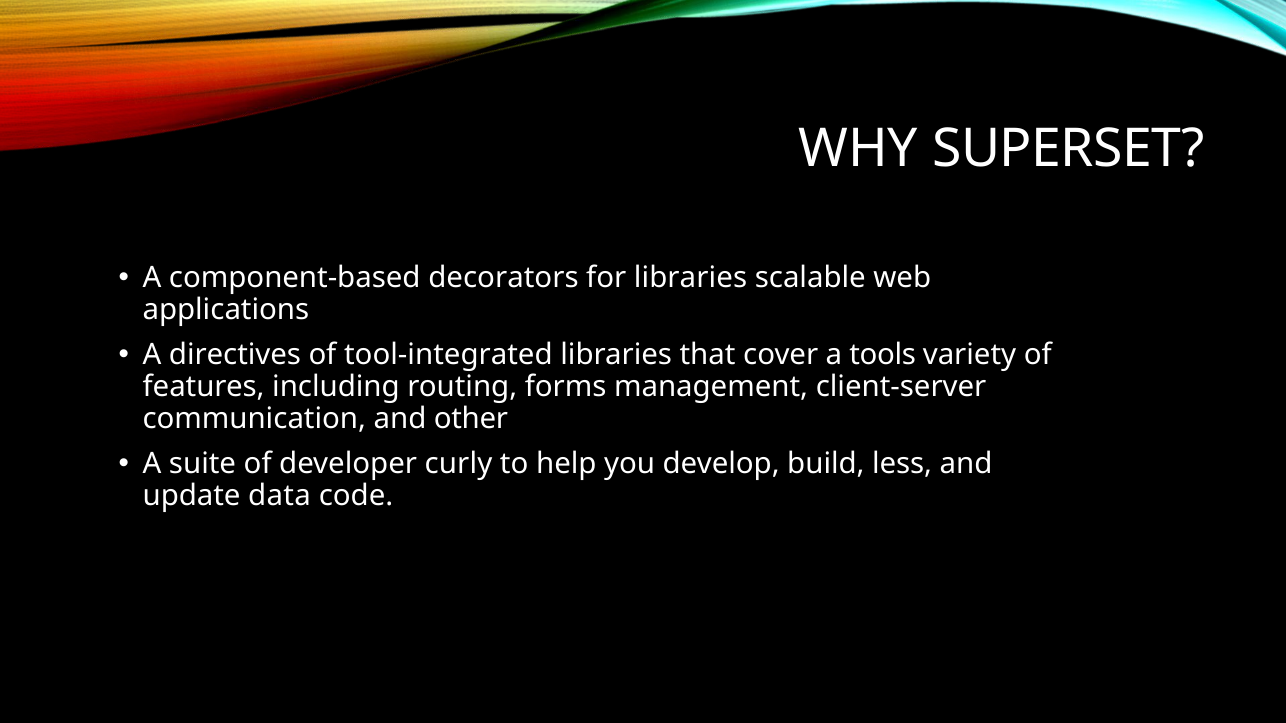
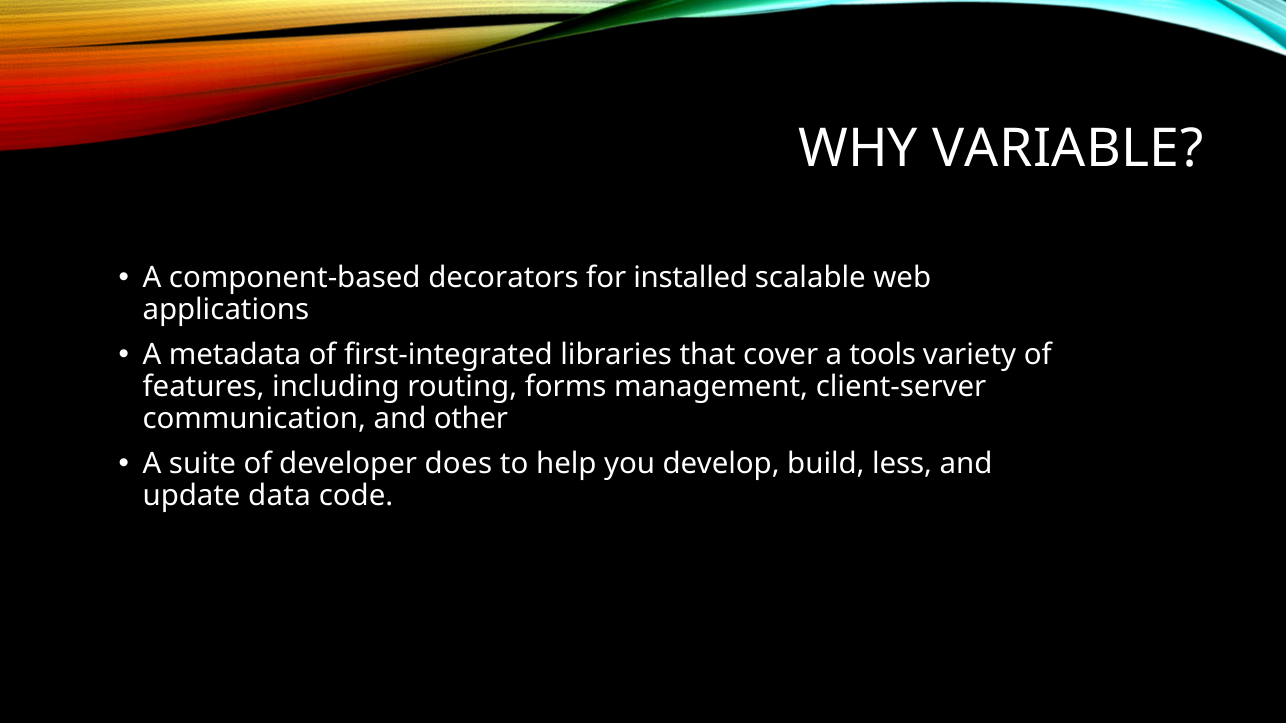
SUPERSET: SUPERSET -> VARIABLE
for libraries: libraries -> installed
directives: directives -> metadata
tool-integrated: tool-integrated -> first-integrated
curly: curly -> does
